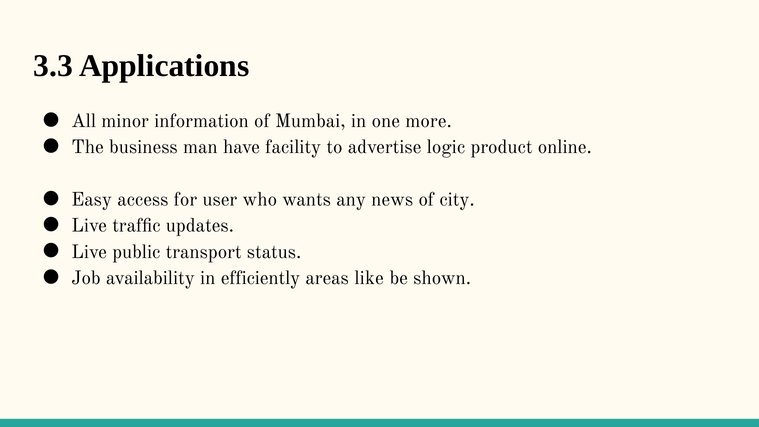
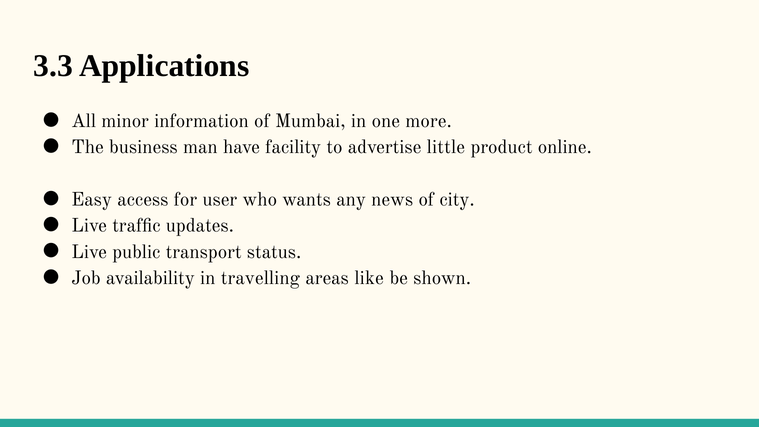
logic: logic -> little
efficiently: efficiently -> travelling
